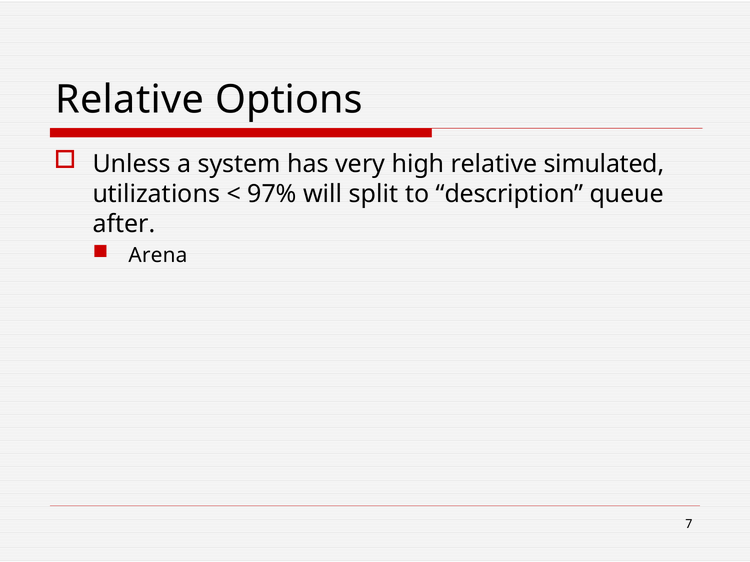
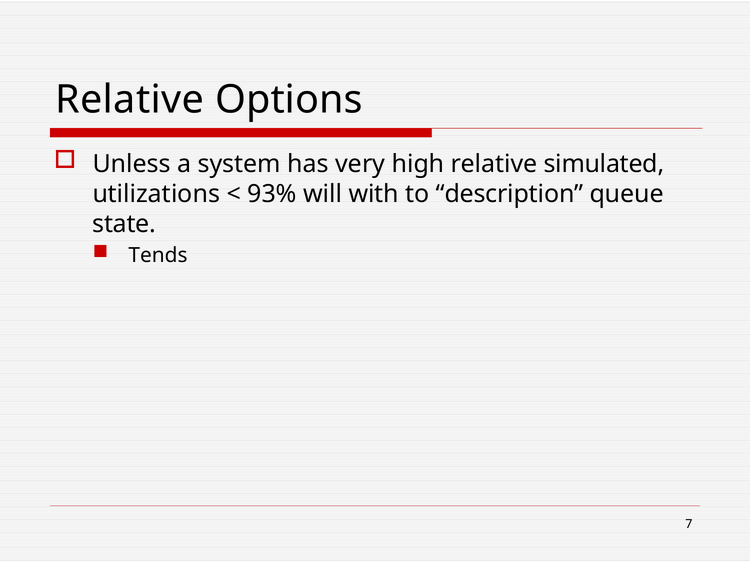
97%: 97% -> 93%
split: split -> with
after: after -> state
Arena: Arena -> Tends
